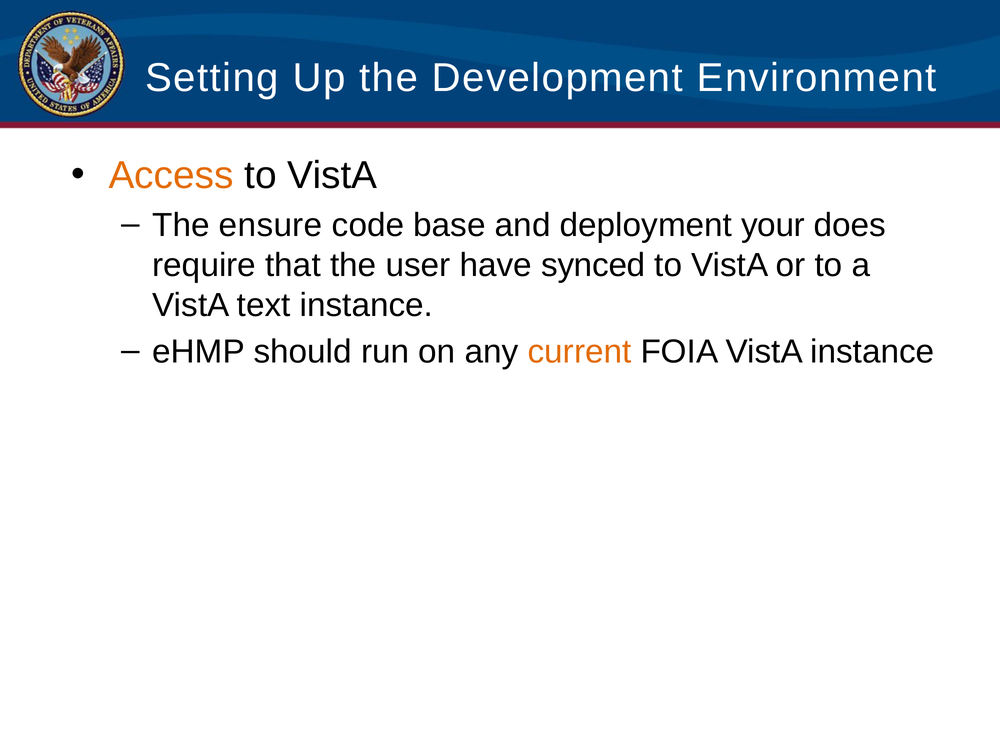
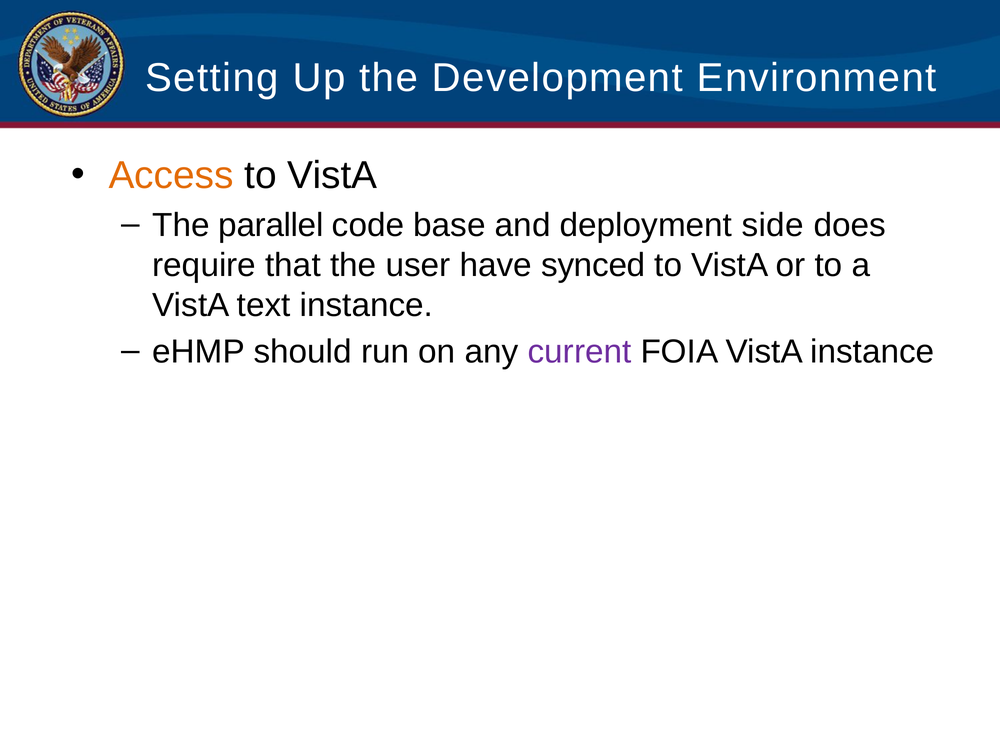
ensure: ensure -> parallel
your: your -> side
current colour: orange -> purple
